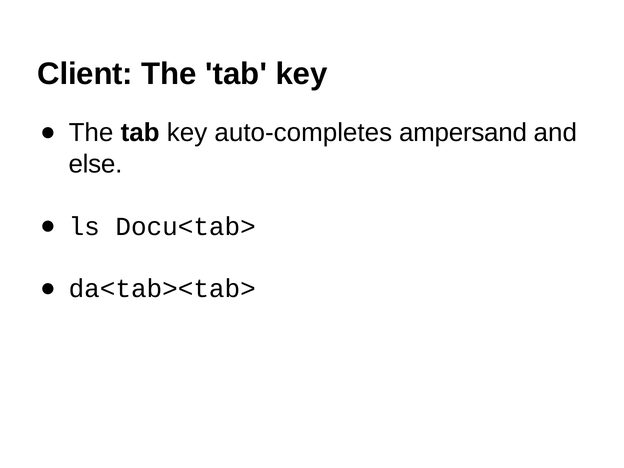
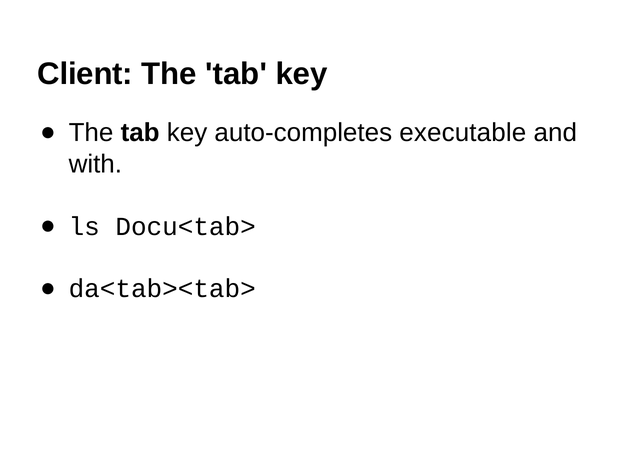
ampersand: ampersand -> executable
else: else -> with
